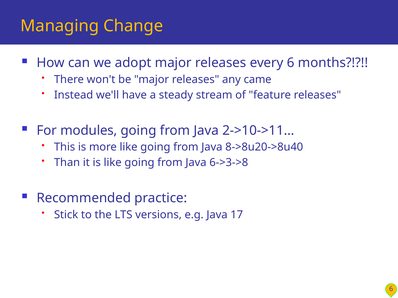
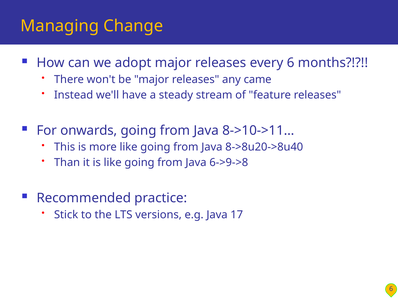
modules: modules -> onwards
2->10->11…: 2->10->11… -> 8->10->11…
6->3->8: 6->3->8 -> 6->9->8
